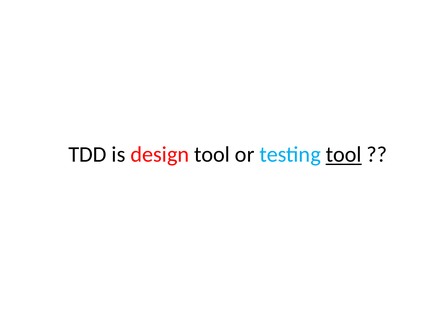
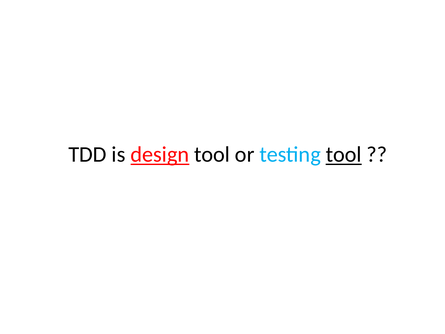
design underline: none -> present
